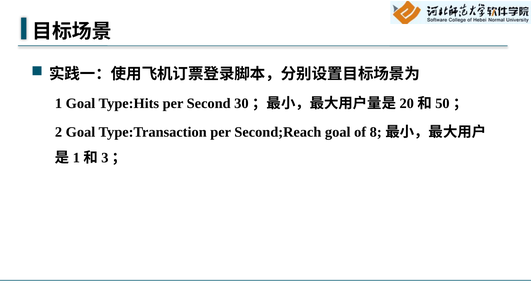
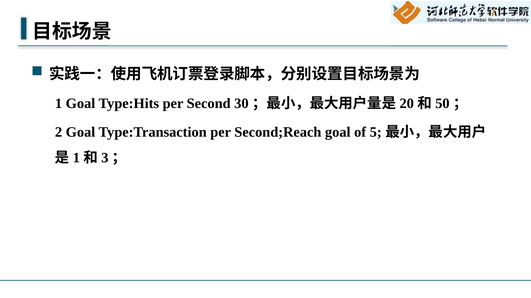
8: 8 -> 5
